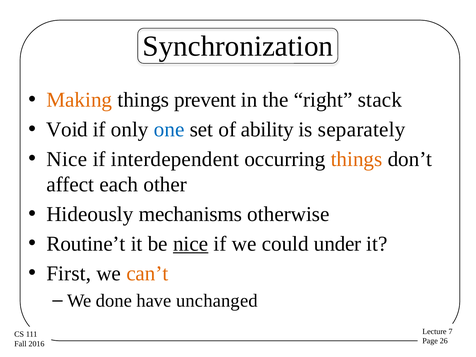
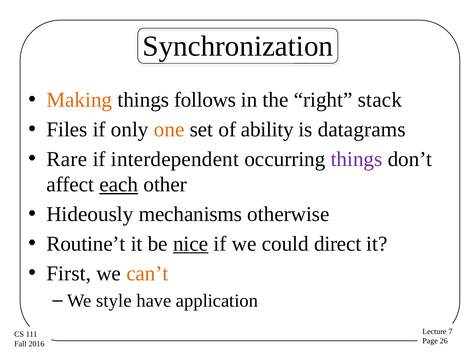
prevent: prevent -> follows
Void: Void -> Files
one colour: blue -> orange
separately: separately -> datagrams
Nice at (67, 159): Nice -> Rare
things at (357, 159) colour: orange -> purple
each underline: none -> present
under: under -> direct
done: done -> style
unchanged: unchanged -> application
